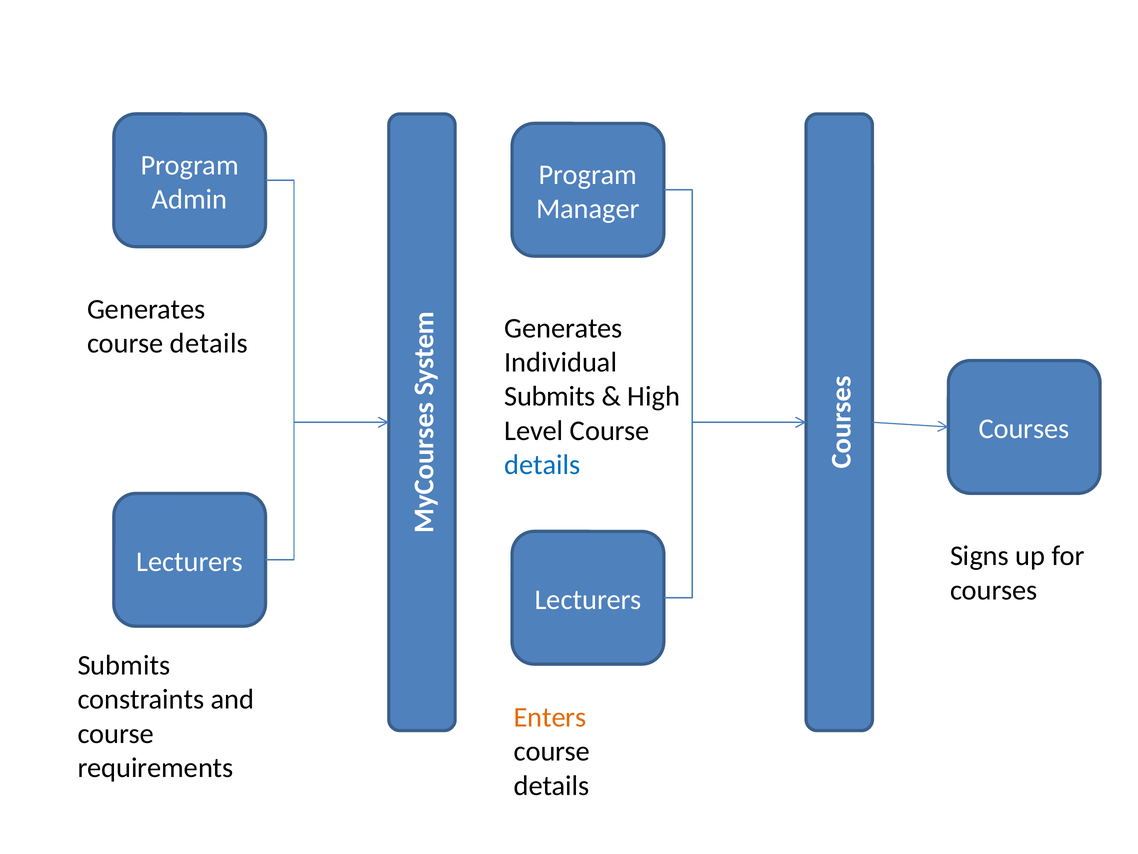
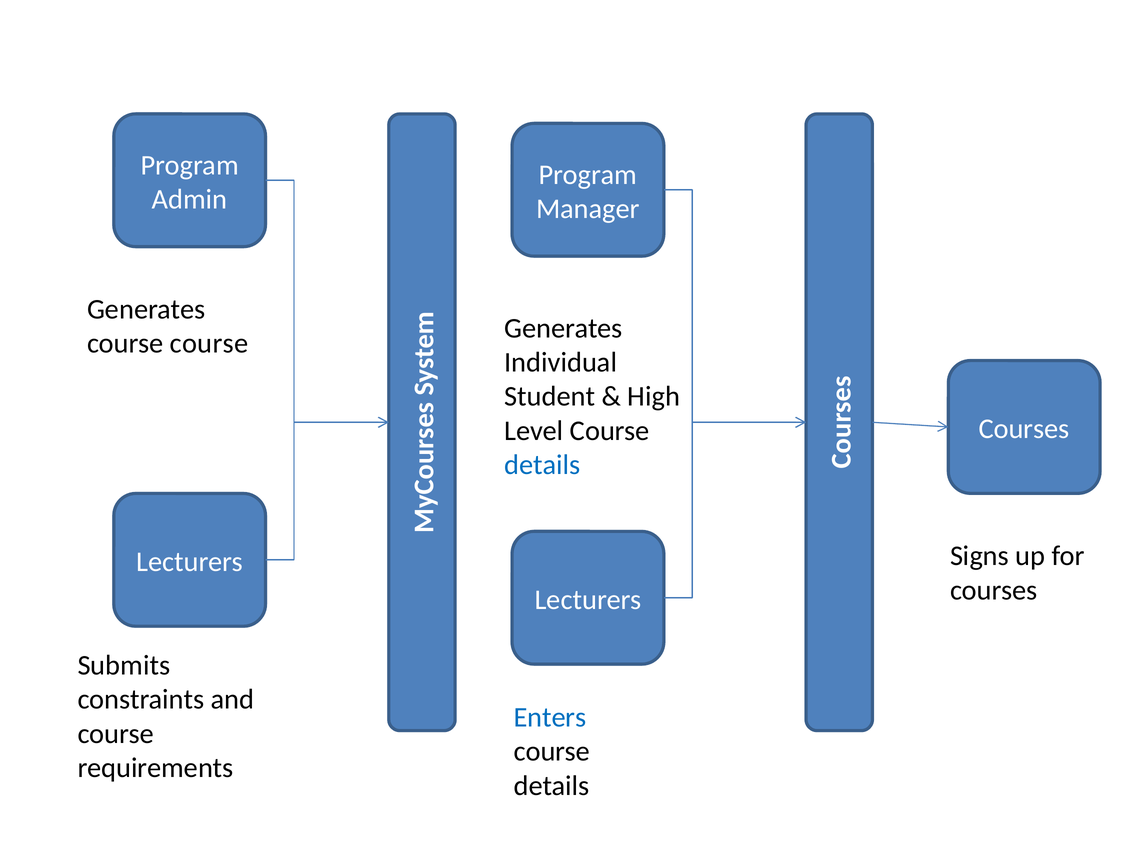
details at (209, 343): details -> course
Submits at (550, 396): Submits -> Student
Enters colour: orange -> blue
